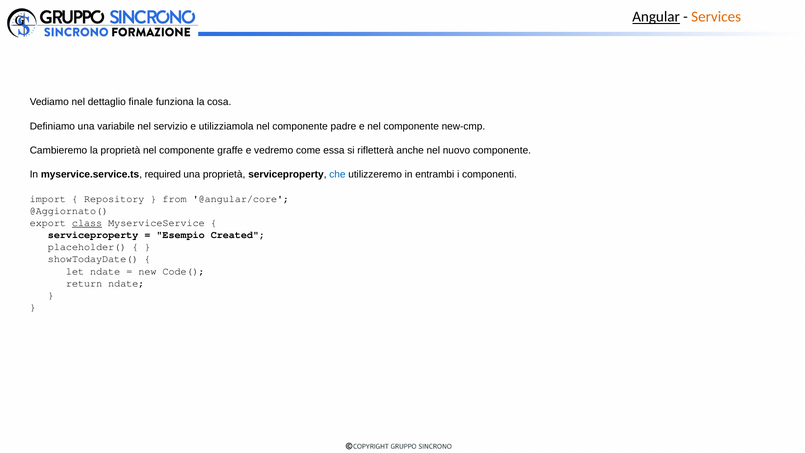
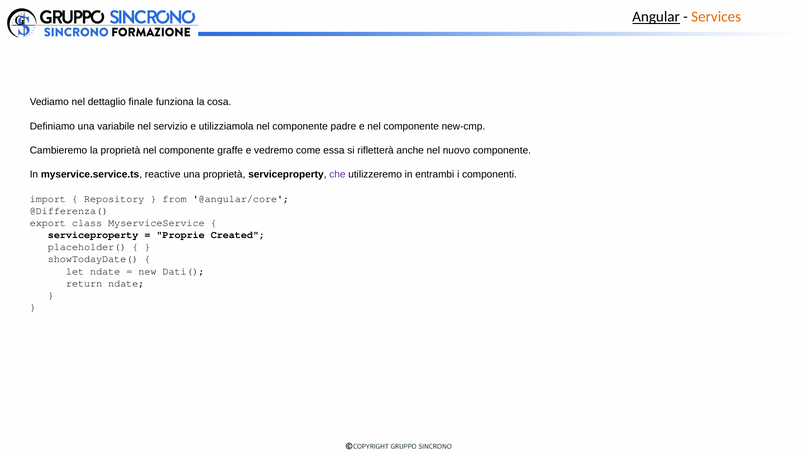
required: required -> reactive
che colour: blue -> purple
@Aggiornato(: @Aggiornato( -> @Differenza(
class underline: present -> none
Esempio: Esempio -> Proprie
Code(: Code( -> Dati(
